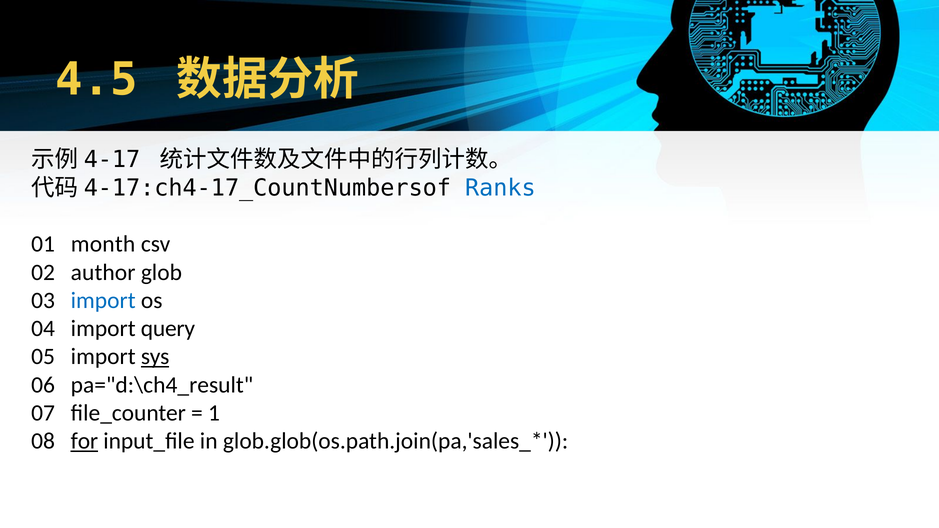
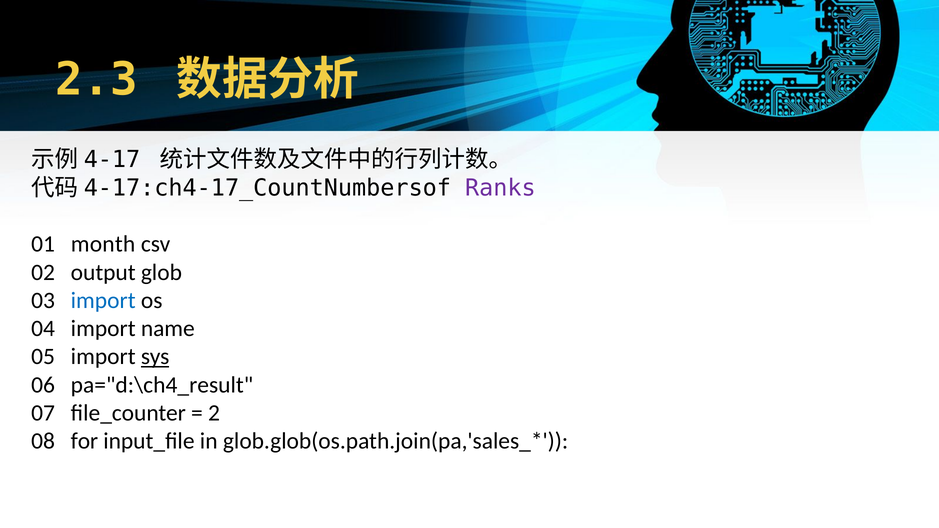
4.5: 4.5 -> 2.3
Ranks colour: blue -> purple
author: author -> output
query: query -> name
1: 1 -> 2
for underline: present -> none
